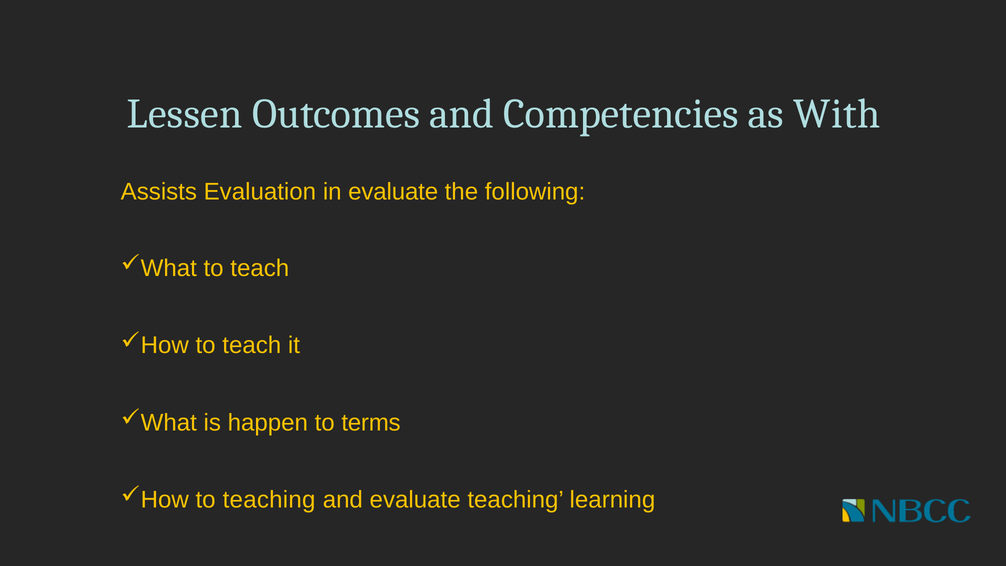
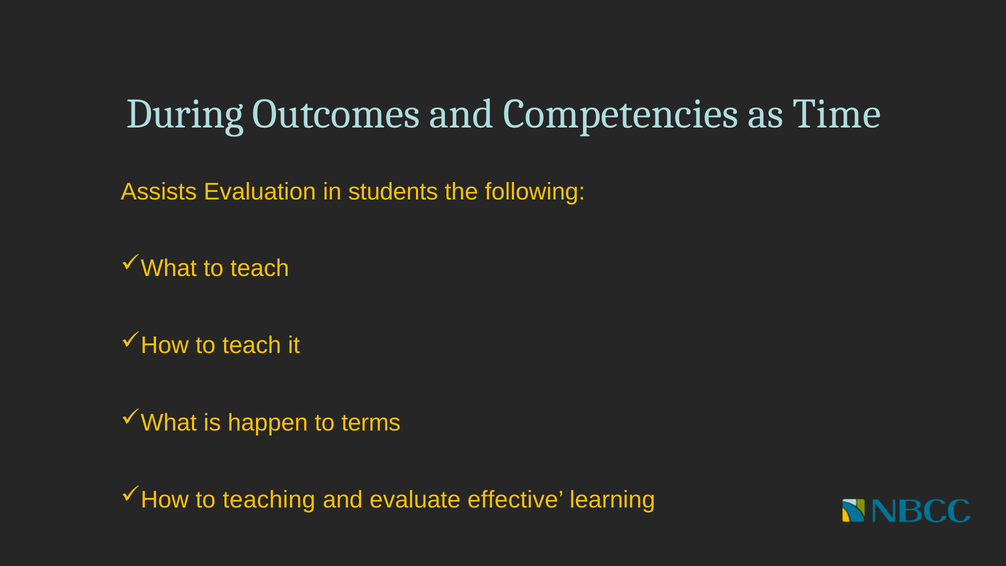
Lessen: Lessen -> During
With: With -> Time
in evaluate: evaluate -> students
evaluate teaching: teaching -> effective
